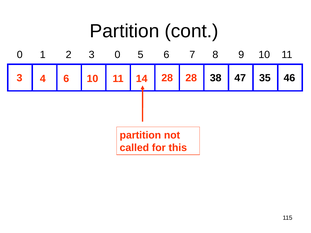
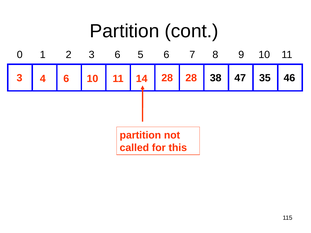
2 3 0: 0 -> 6
